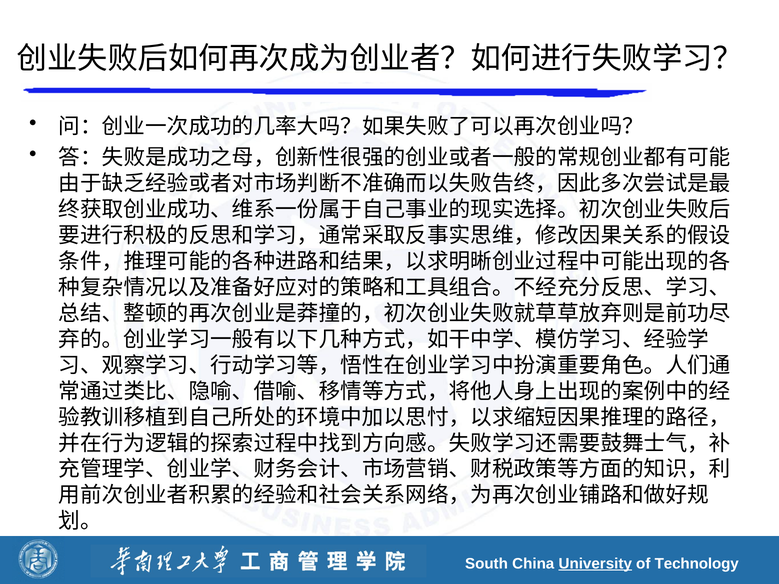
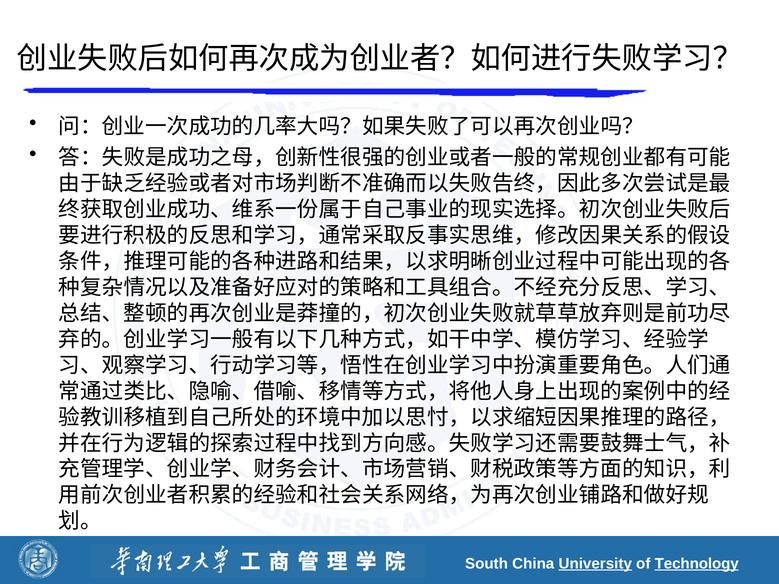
Technology underline: none -> present
